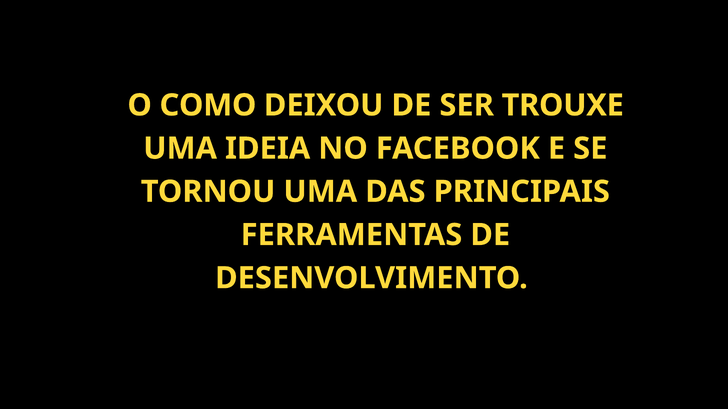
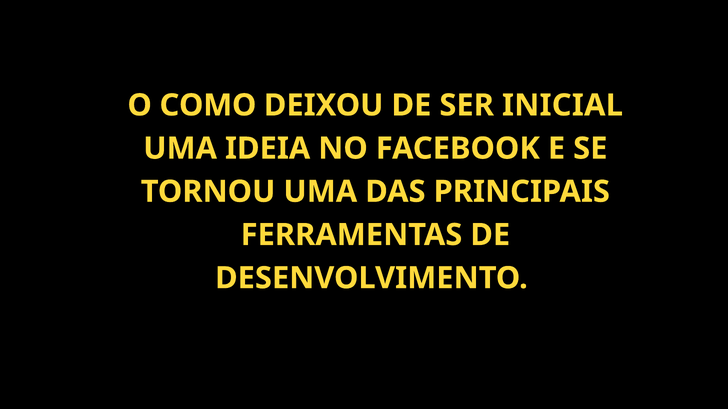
TROUXE: TROUXE -> INICIAL
